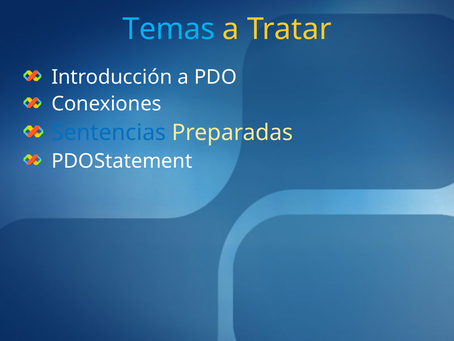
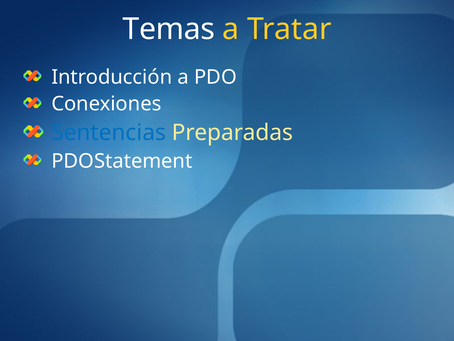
Temas colour: light blue -> white
